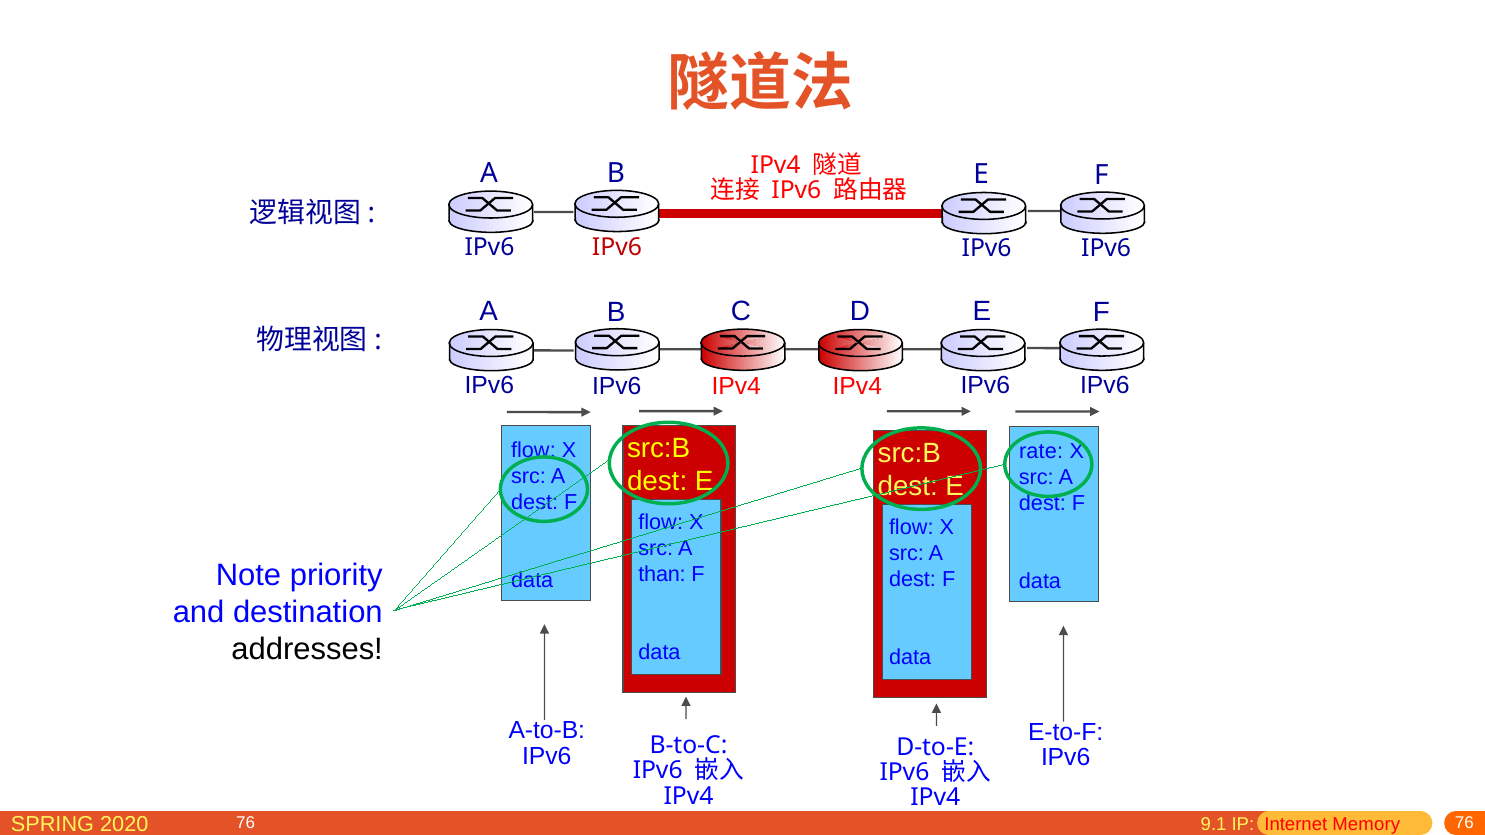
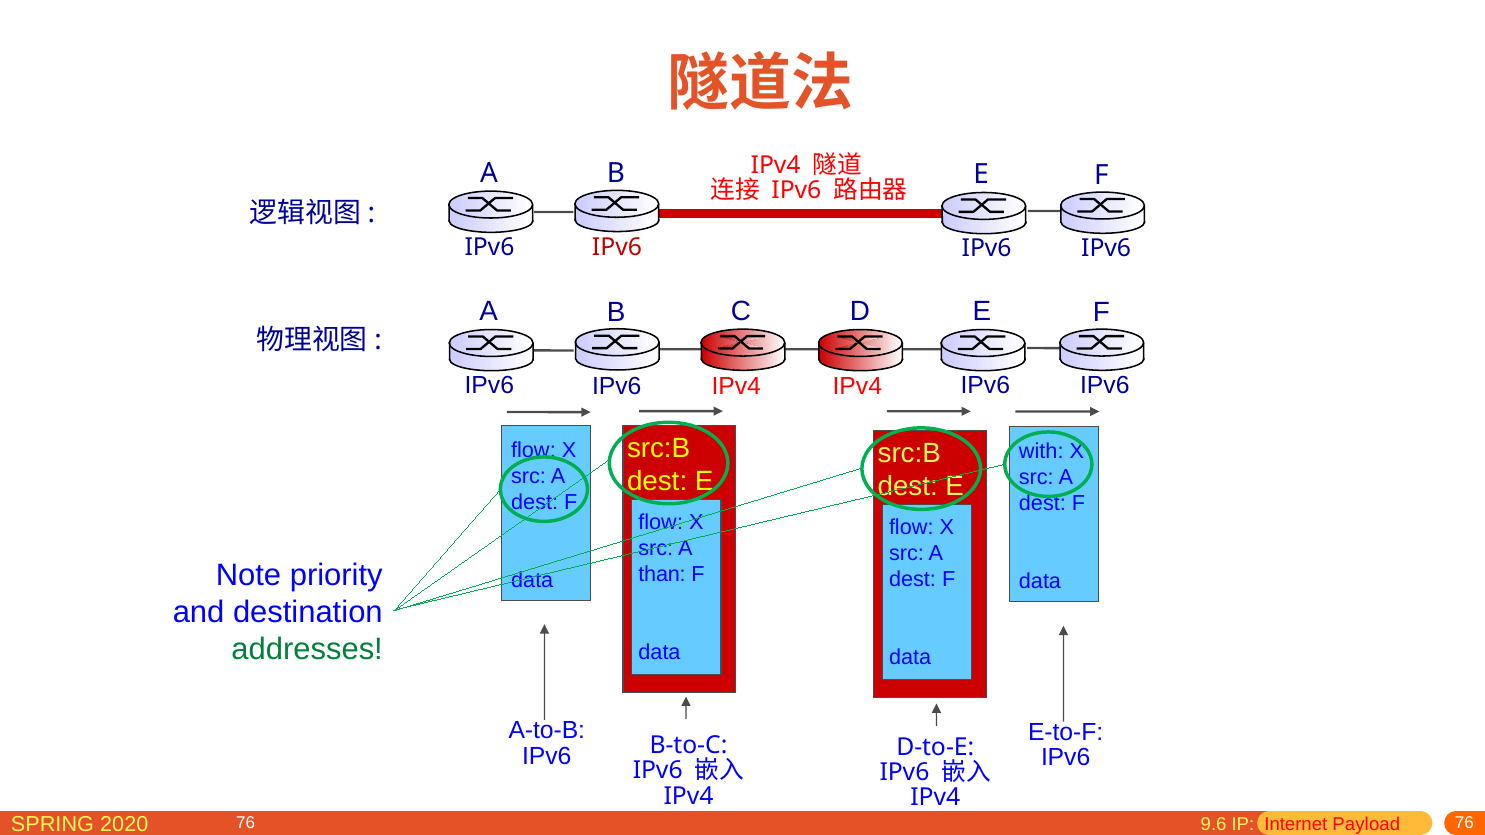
rate: rate -> with
addresses colour: black -> green
9.1: 9.1 -> 9.6
Memory: Memory -> Payload
